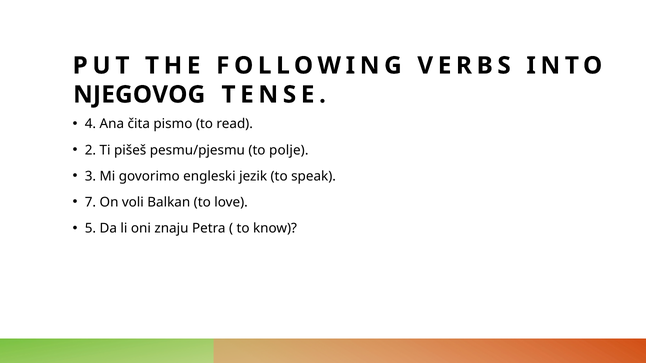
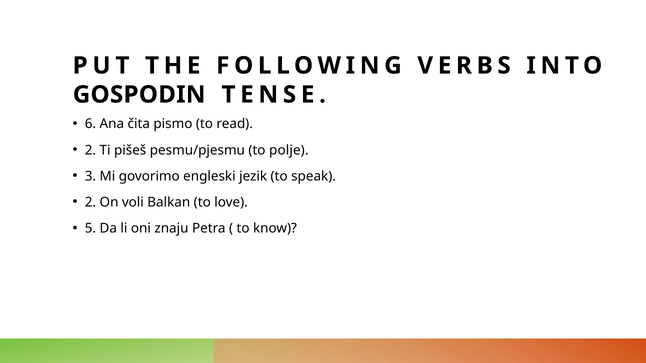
NJEGOVOG: NJEGOVOG -> GOSPODIN
4: 4 -> 6
7 at (90, 202): 7 -> 2
